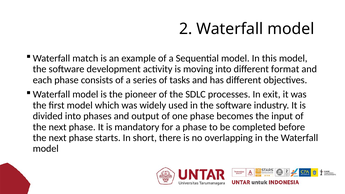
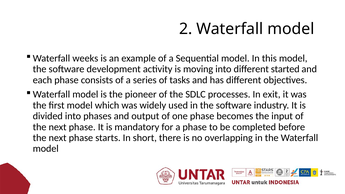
match: match -> weeks
format: format -> started
